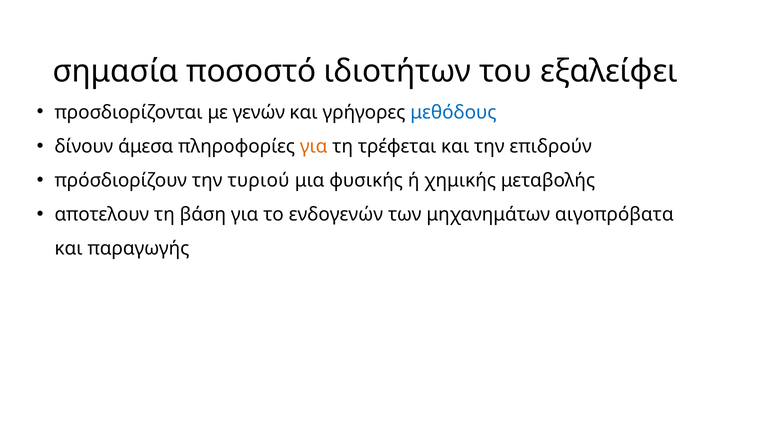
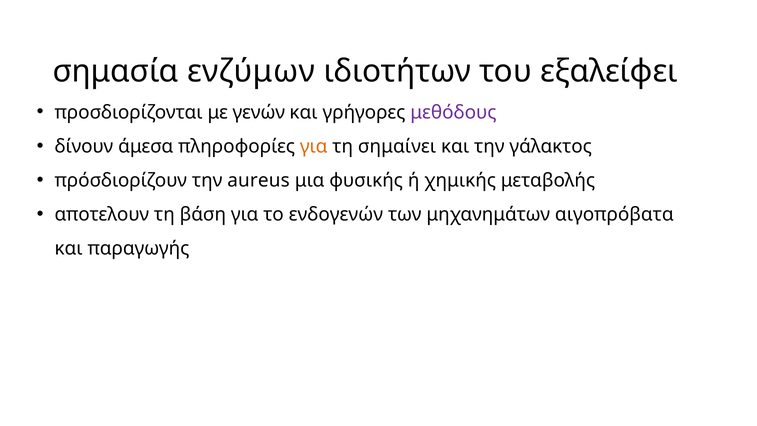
ποσοστό: ποσοστό -> ενζύμων
μεθόδους colour: blue -> purple
τρέφεται: τρέφεται -> σημαίνει
επιδρούν: επιδρούν -> γάλακτος
τυριού: τυριού -> aureus
